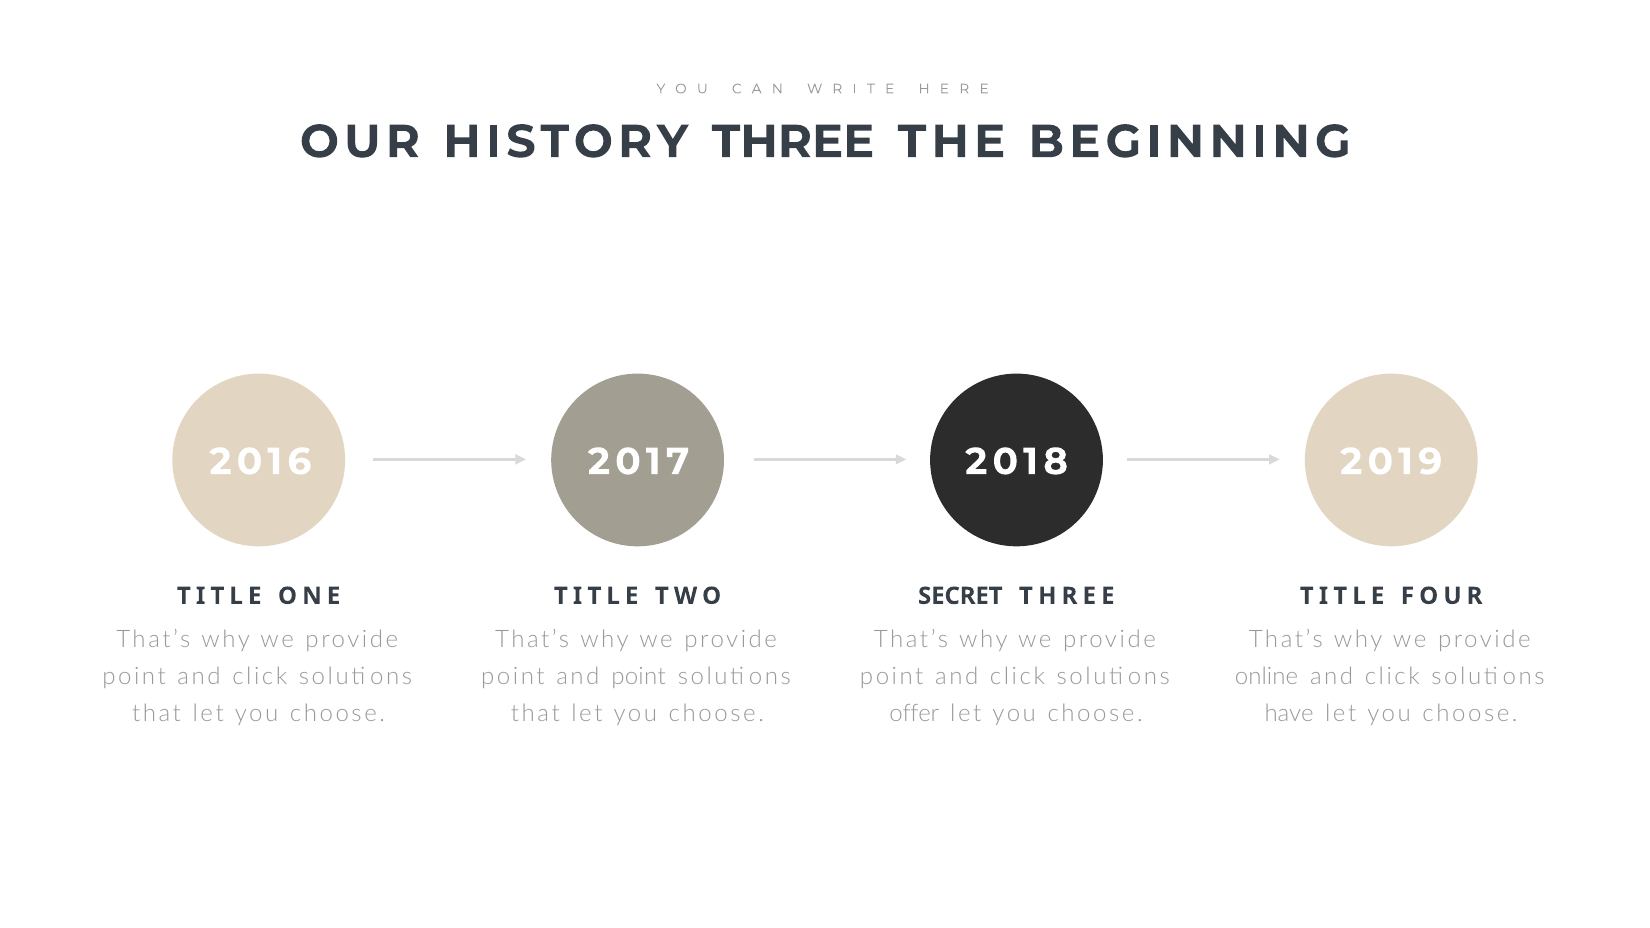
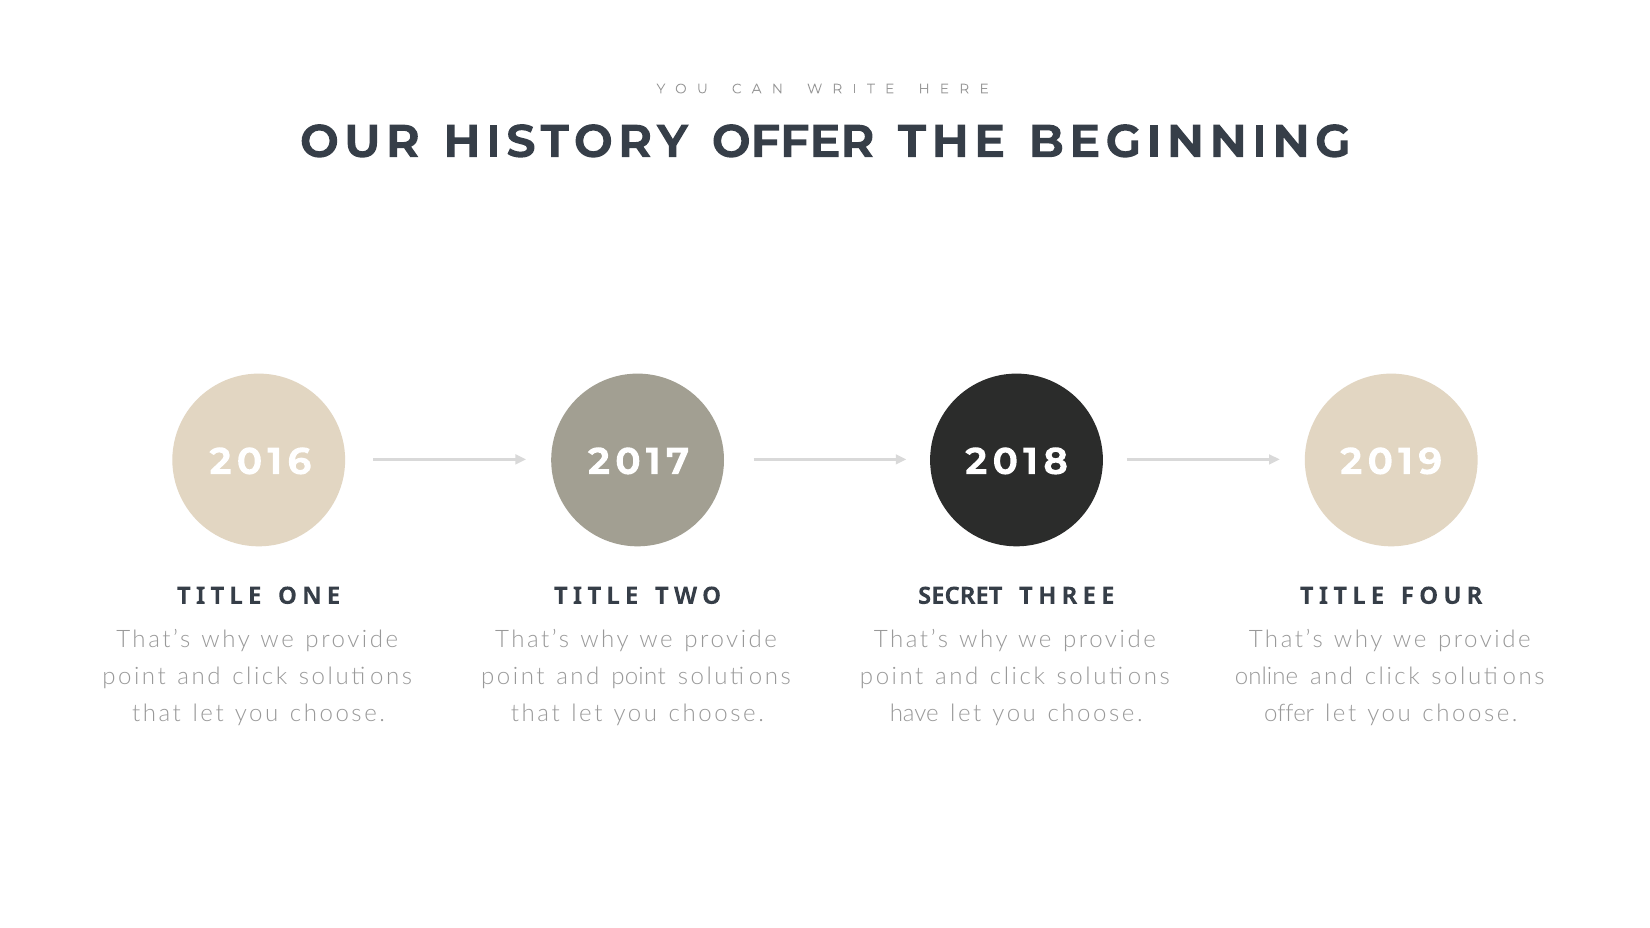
HISTORY THREE: THREE -> OFFER
offer: offer -> have
have at (1289, 714): have -> offer
